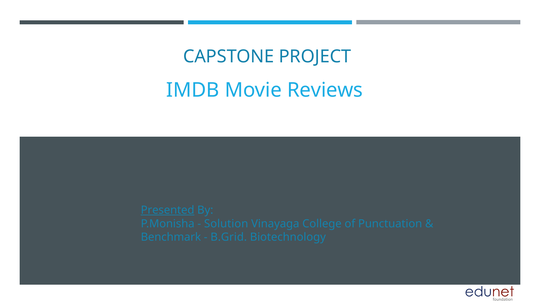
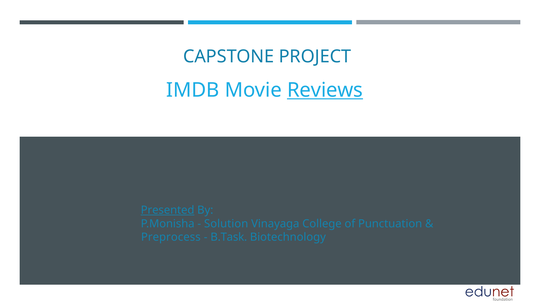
Reviews underline: none -> present
Benchmark: Benchmark -> Preprocess
B.Grid: B.Grid -> B.Task
